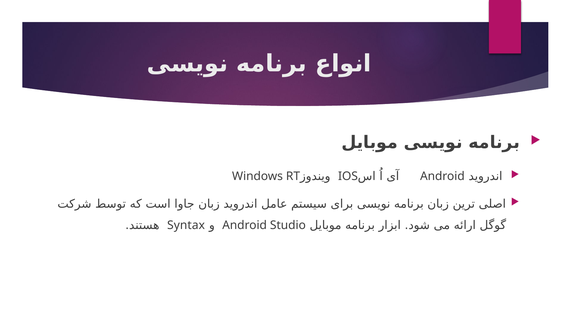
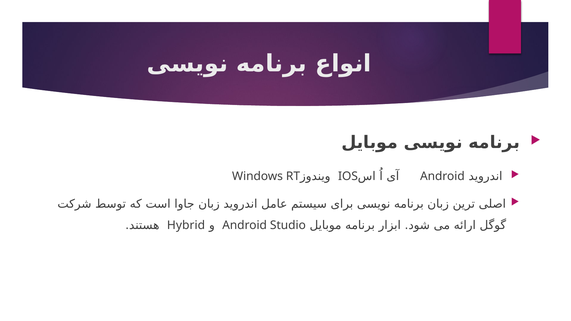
Syntax: Syntax -> Hybrid
